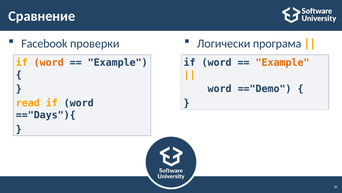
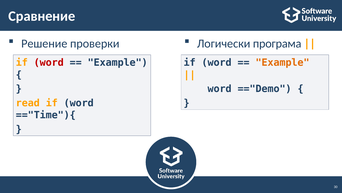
Facebook: Facebook -> Решение
word at (49, 62) colour: orange -> red
=="Days"){: =="Days"){ -> =="Time"){
